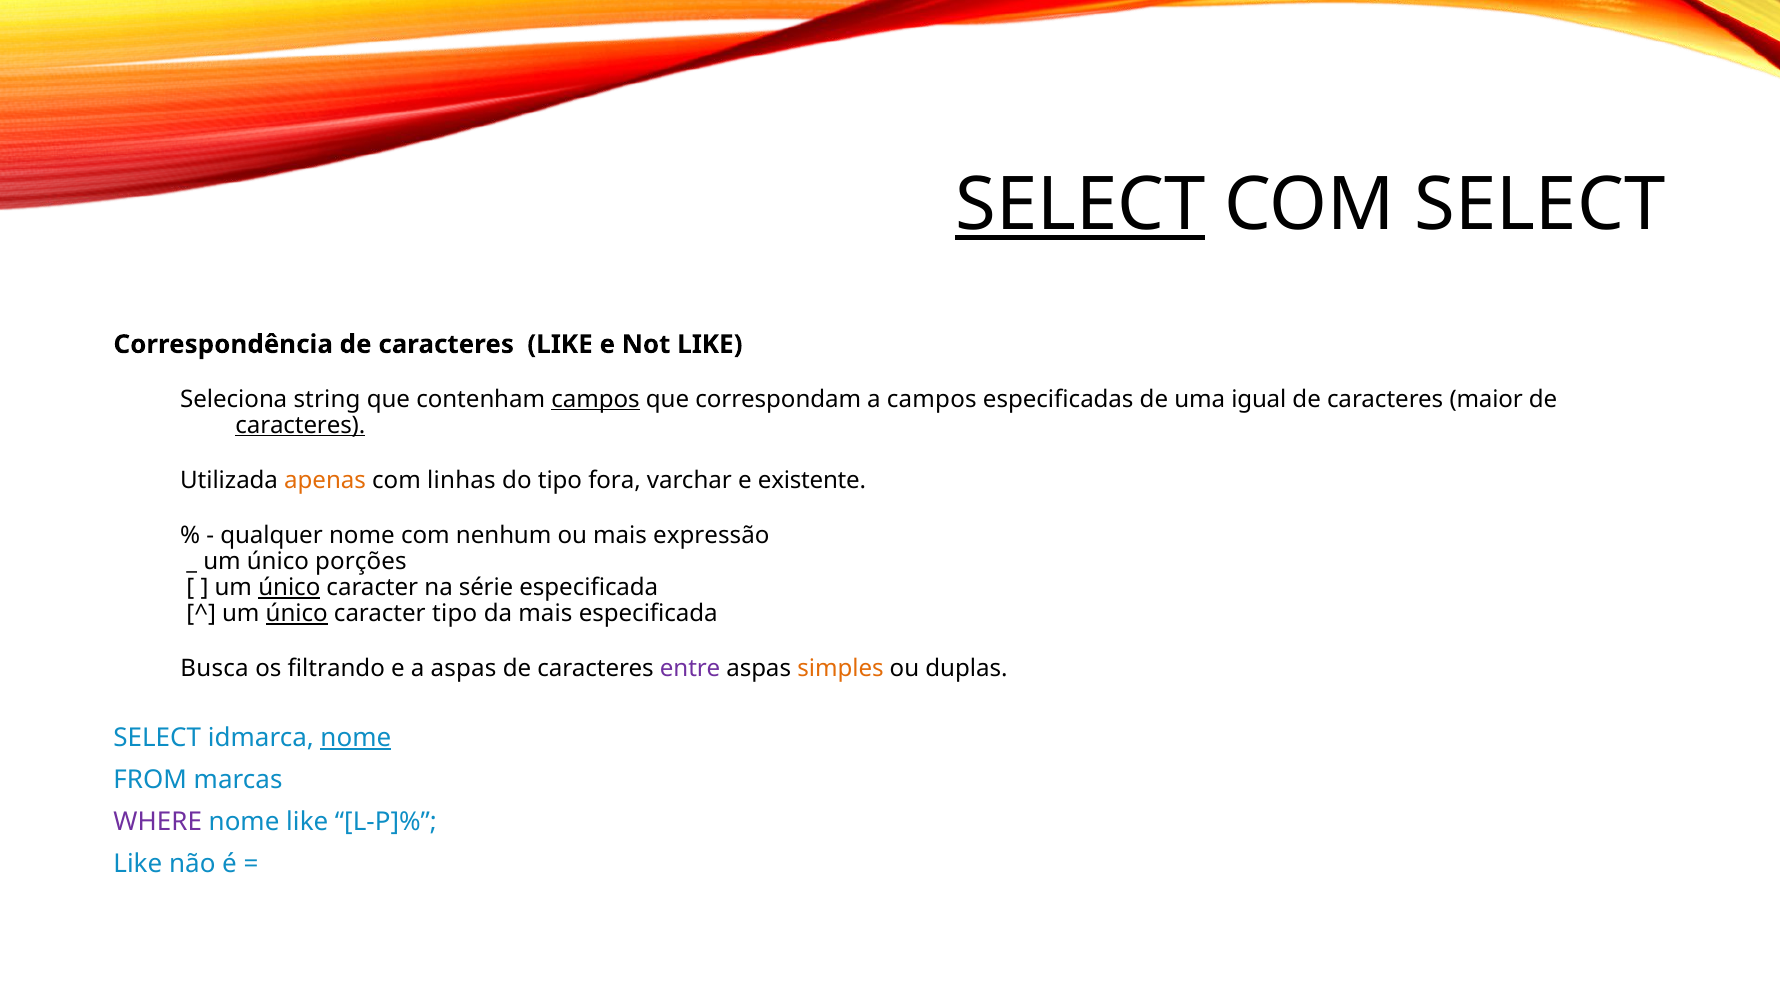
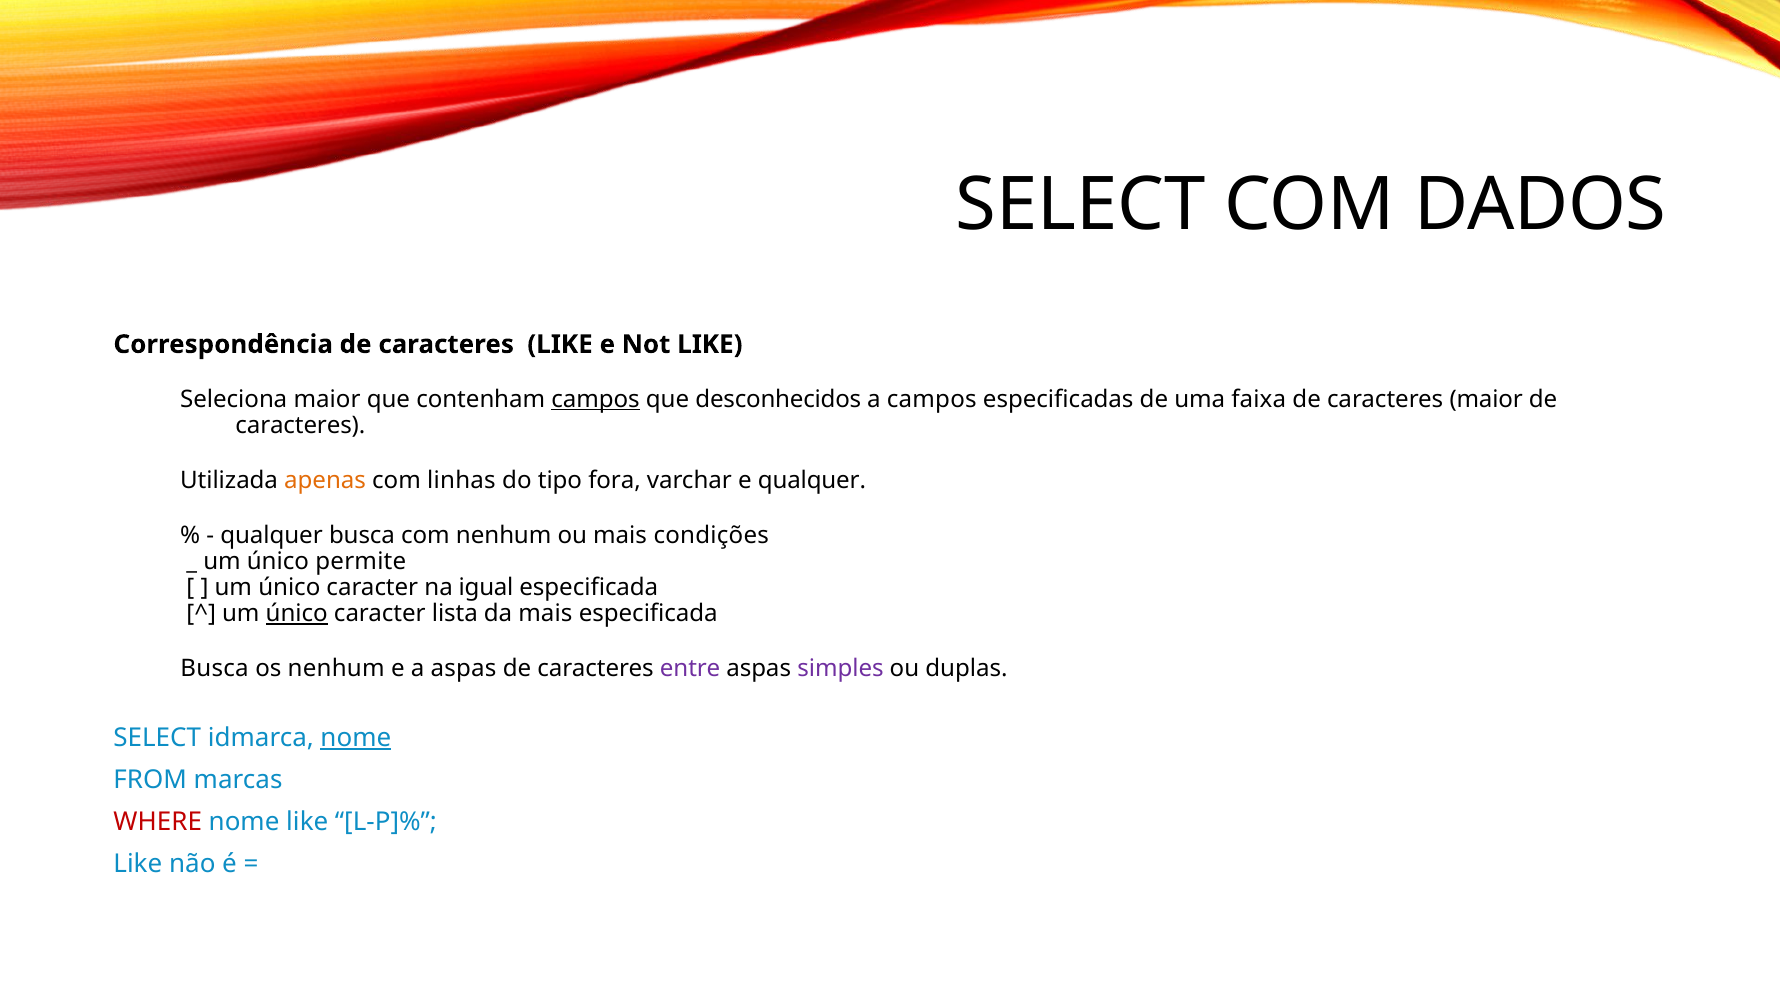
SELECT at (1080, 205) underline: present -> none
COM SELECT: SELECT -> DADOS
Seleciona string: string -> maior
correspondam: correspondam -> desconhecidos
igual: igual -> faixa
caracteres at (300, 425) underline: present -> none
e existente: existente -> qualquer
qualquer nome: nome -> busca
expressão: expressão -> condições
porções: porções -> permite
único at (289, 588) underline: present -> none
série: série -> igual
caracter tipo: tipo -> lista
os filtrando: filtrando -> nenhum
simples colour: orange -> purple
WHERE colour: purple -> red
